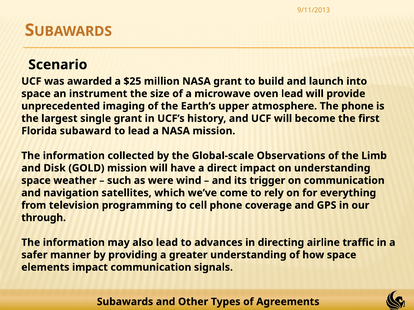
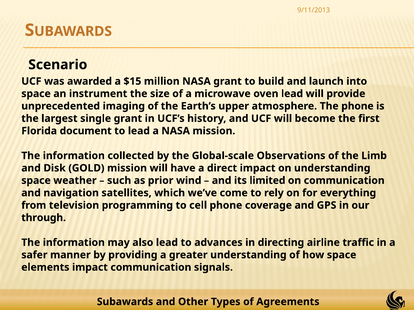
$25: $25 -> $15
subaward: subaward -> document
were: were -> prior
trigger: trigger -> limited
